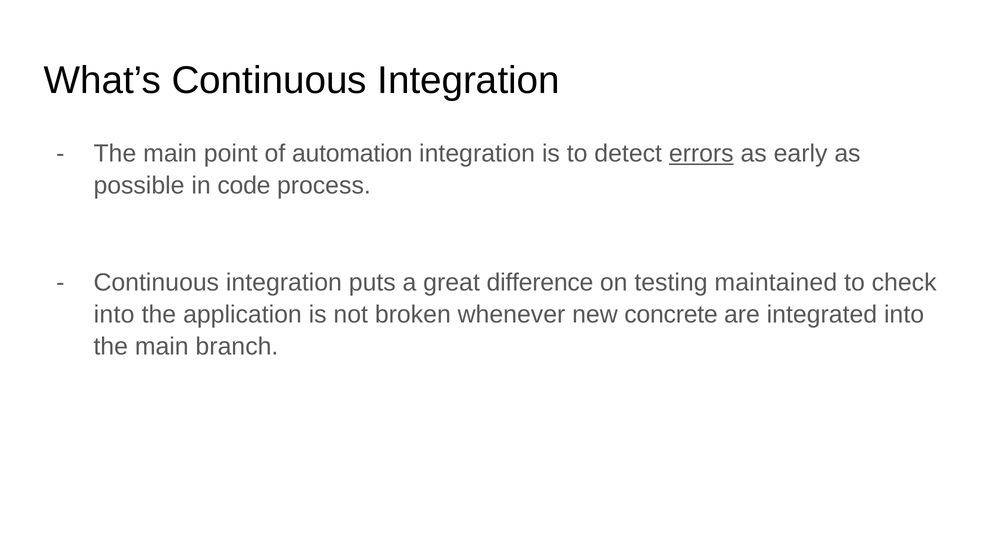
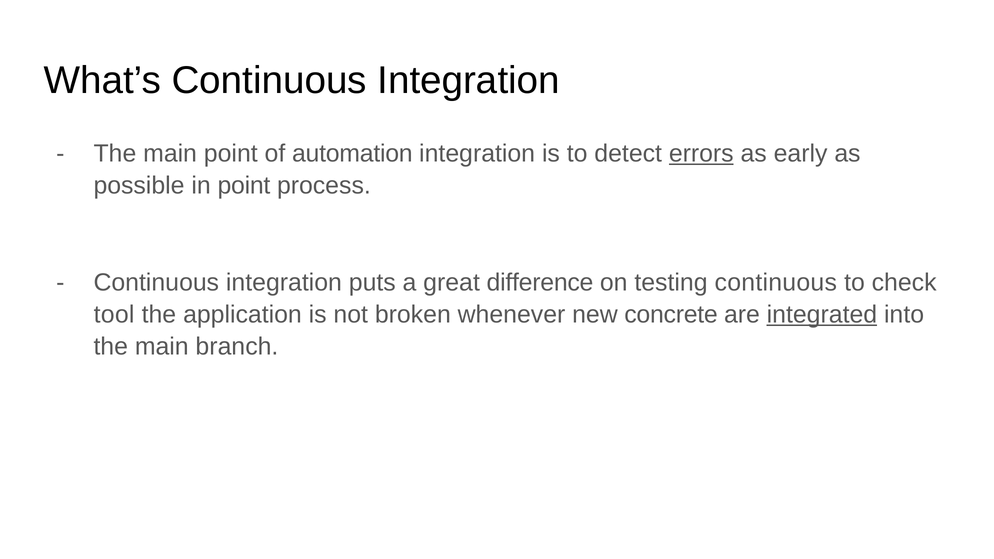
in code: code -> point
testing maintained: maintained -> continuous
into at (114, 315): into -> tool
integrated underline: none -> present
